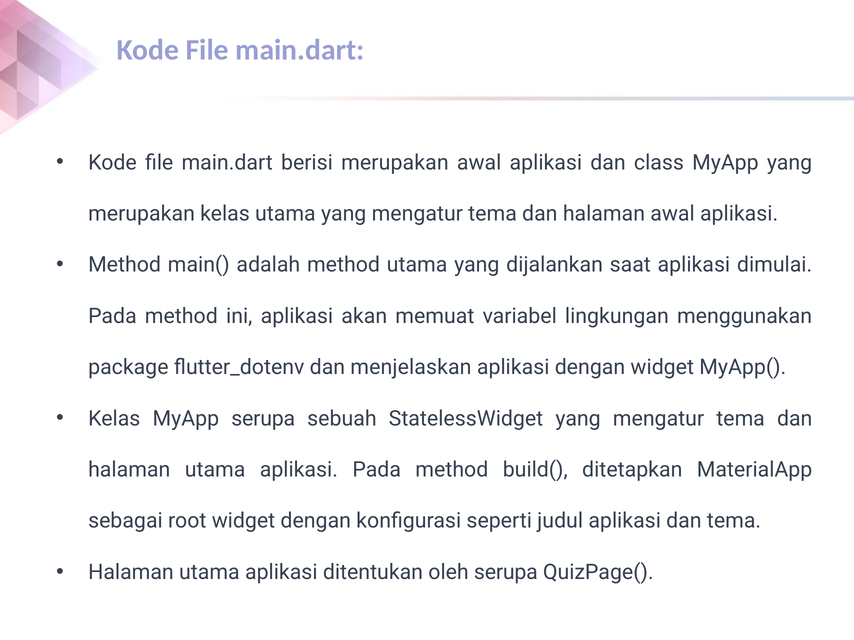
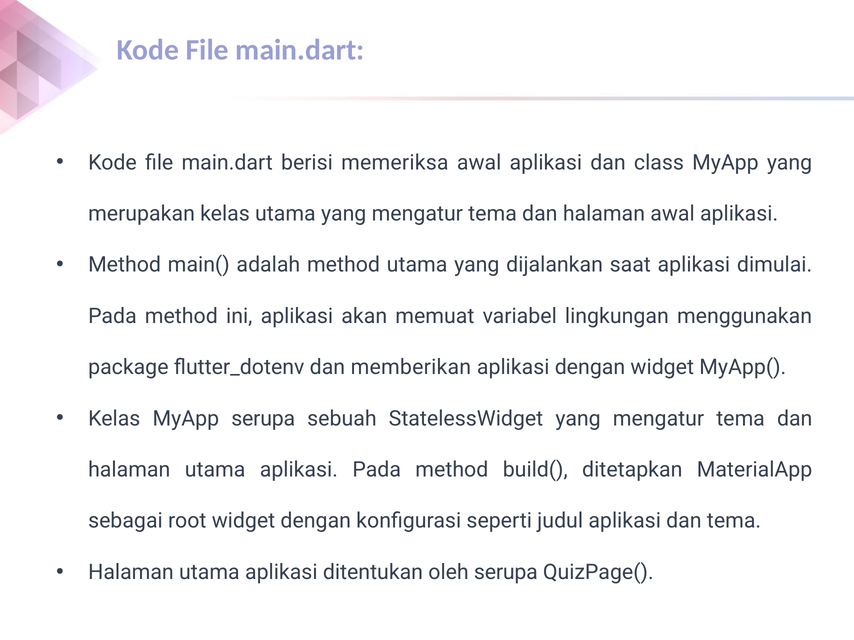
berisi merupakan: merupakan -> memeriksa
menjelaskan: menjelaskan -> memberikan
